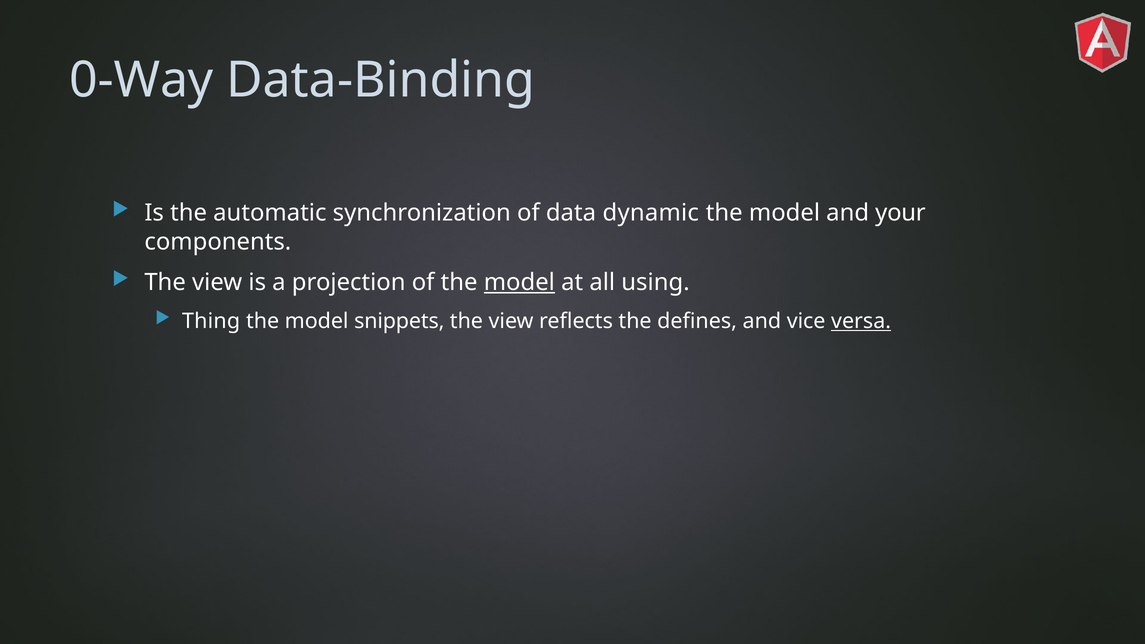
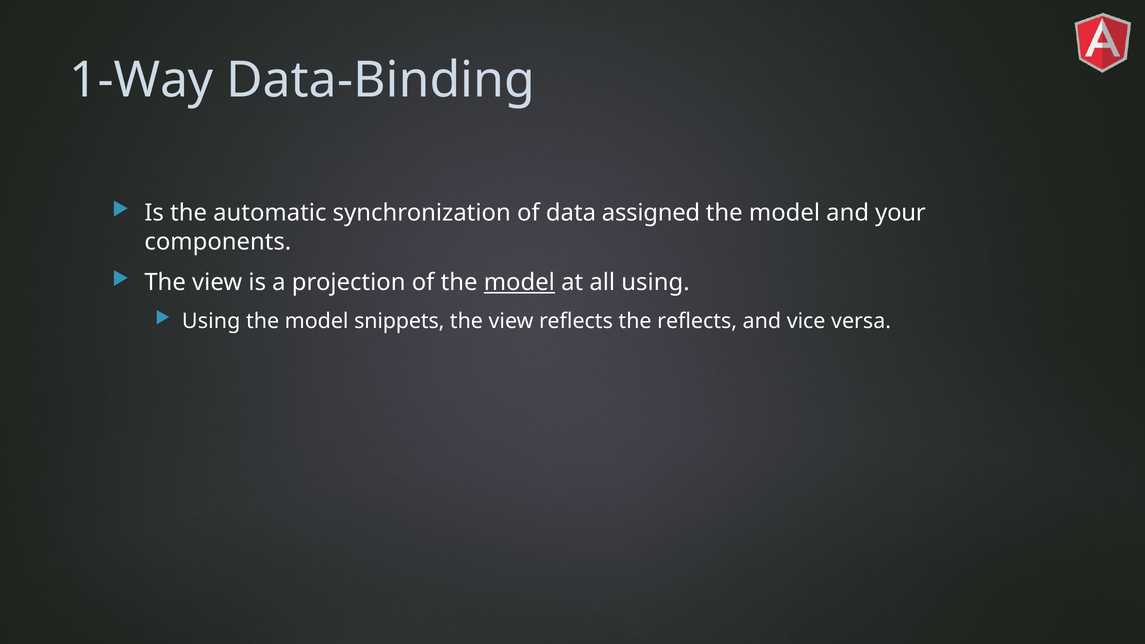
0-Way: 0-Way -> 1-Way
dynamic: dynamic -> assigned
Thing at (211, 321): Thing -> Using
the defines: defines -> reflects
versa underline: present -> none
